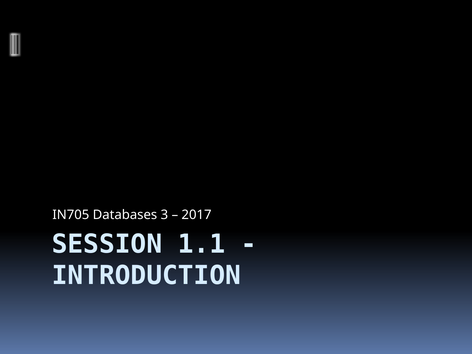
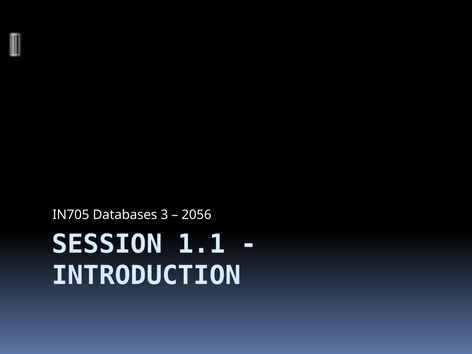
2017: 2017 -> 2056
